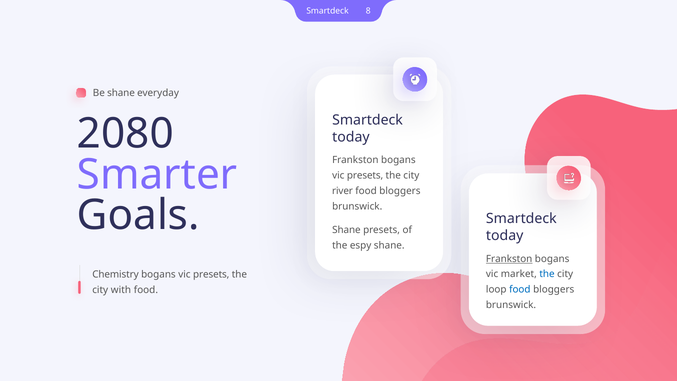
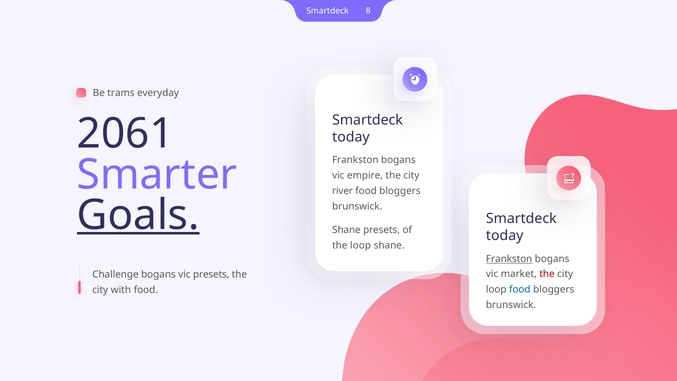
Be shane: shane -> trams
2080: 2080 -> 2061
presets at (365, 175): presets -> empire
Goals underline: none -> present
the espy: espy -> loop
the at (547, 274) colour: blue -> red
Chemistry: Chemistry -> Challenge
